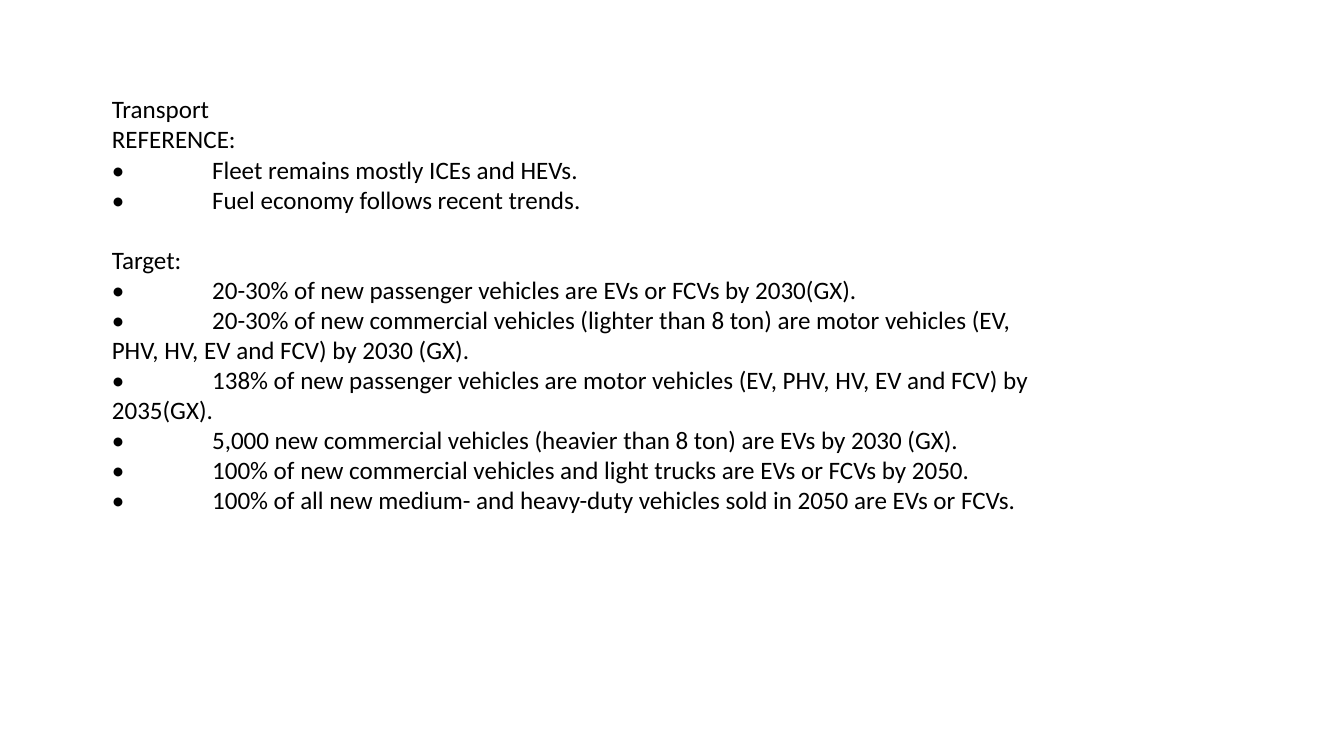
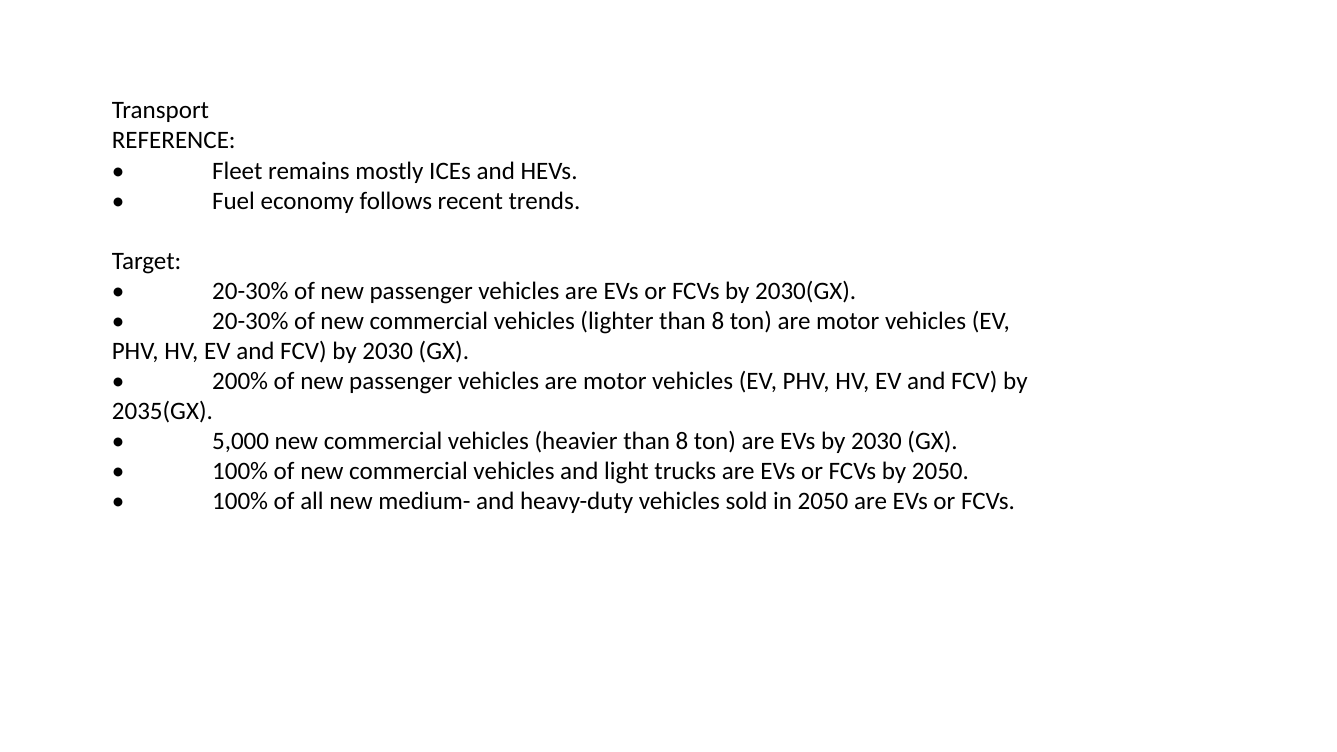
138%: 138% -> 200%
